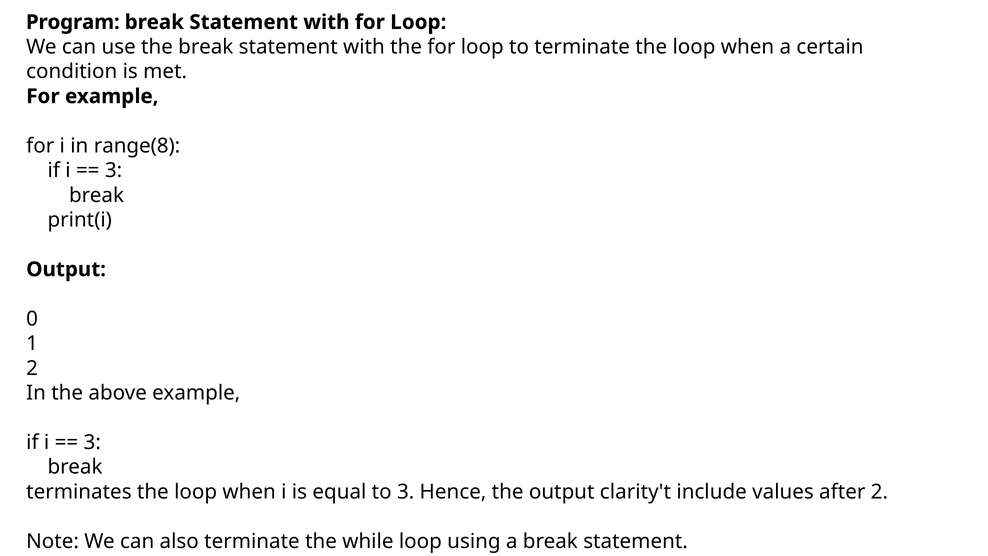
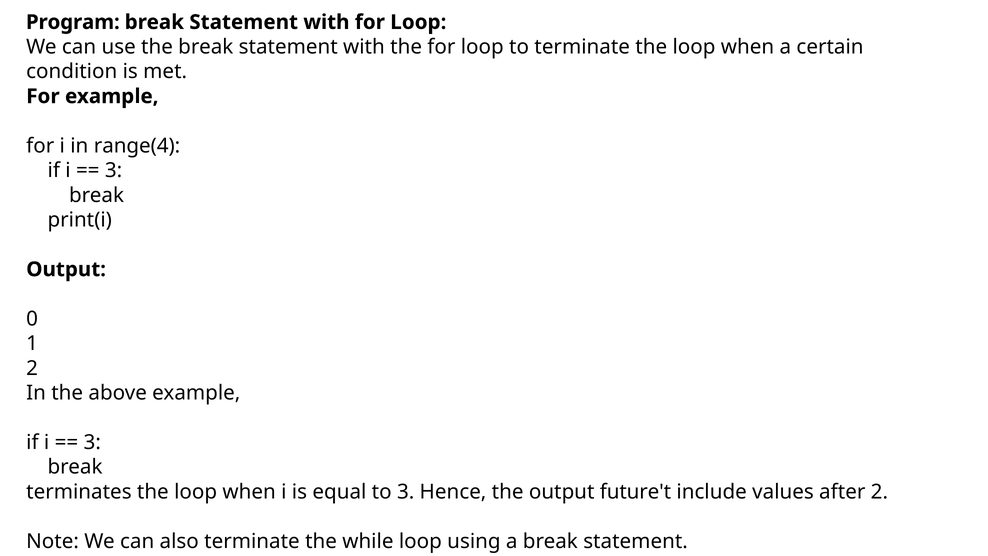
range(8: range(8 -> range(4
clarity't: clarity't -> future't
